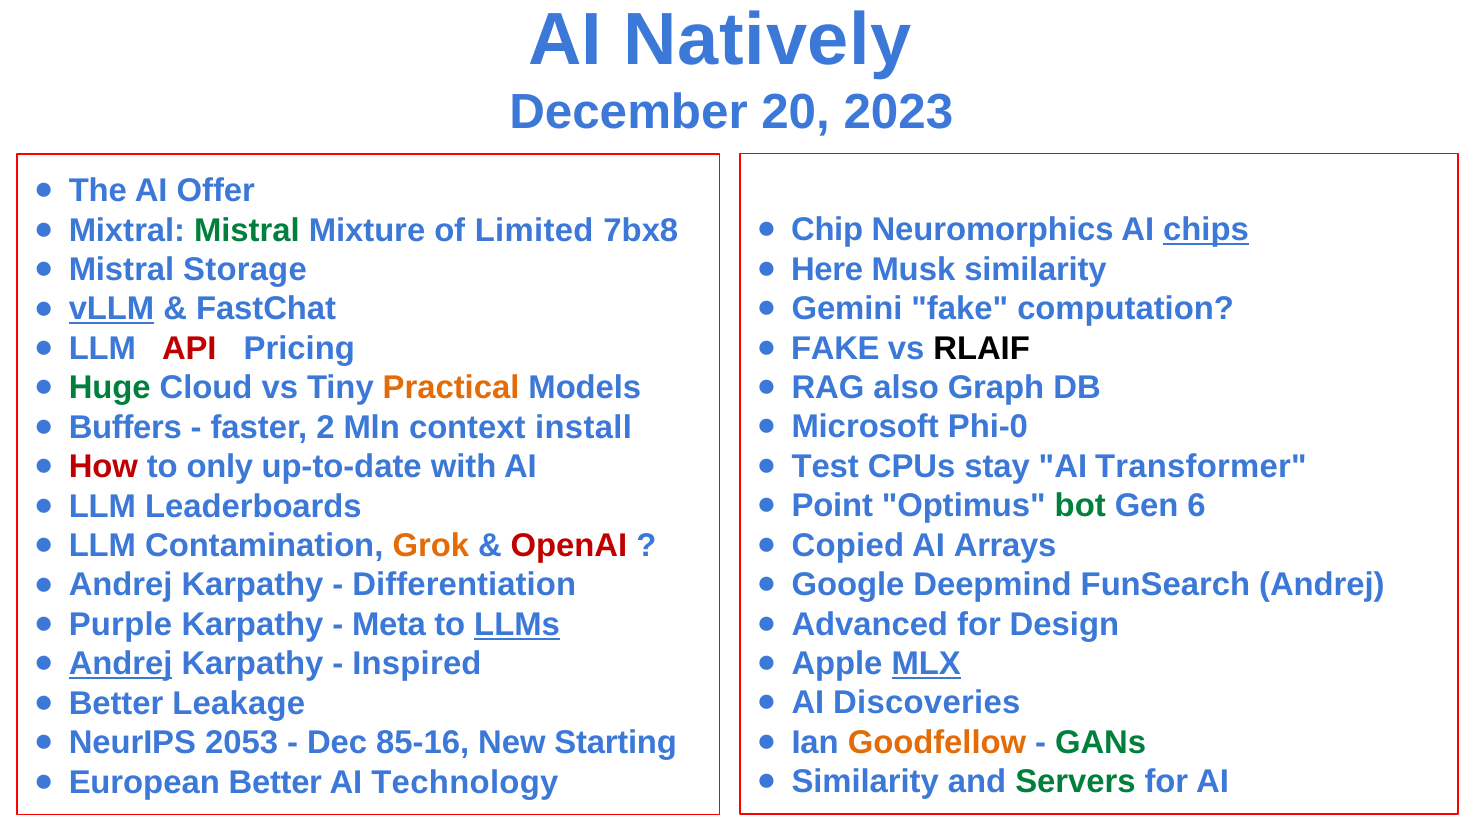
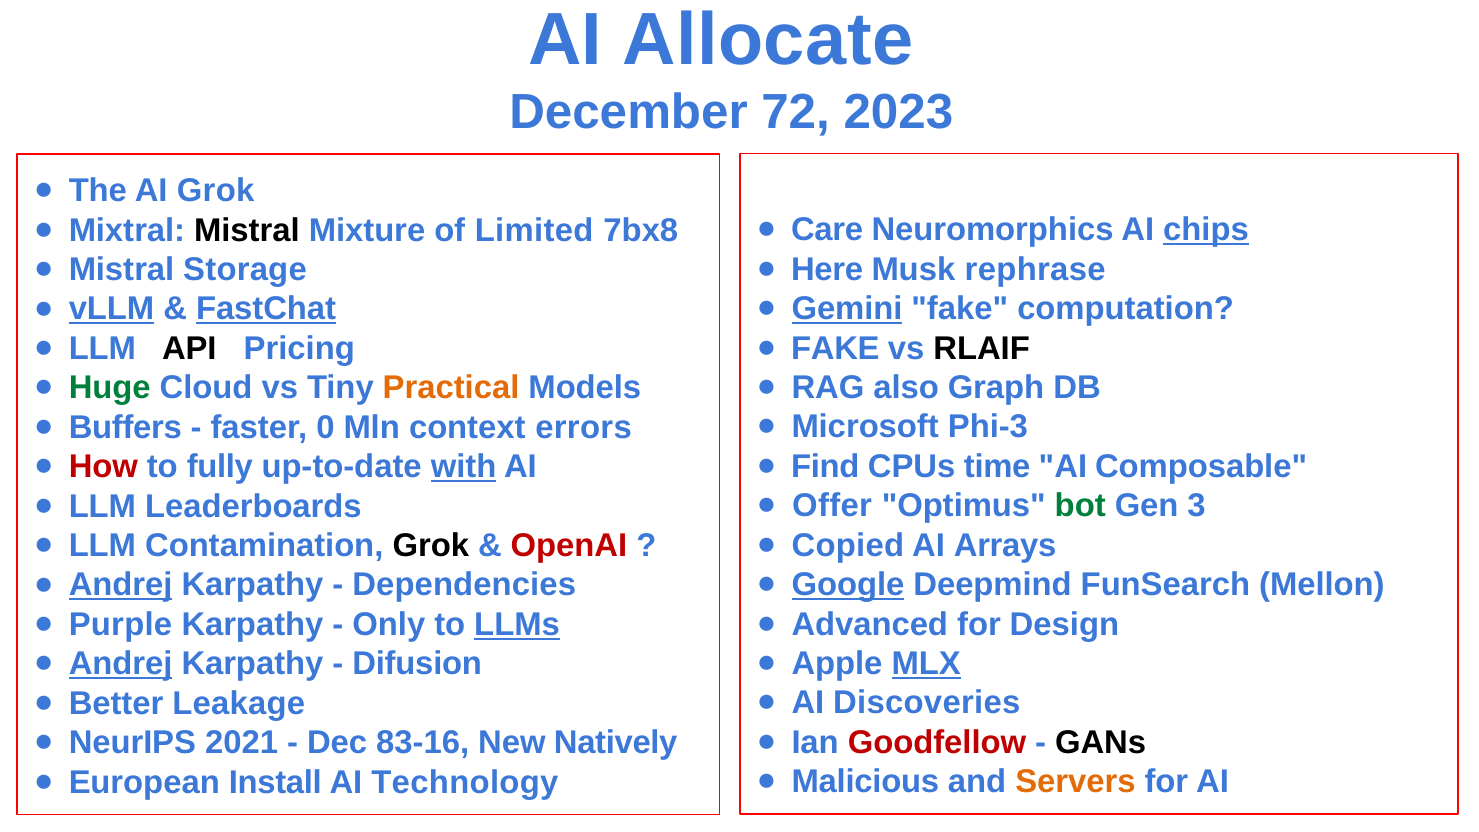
Natively: Natively -> Allocate
20: 20 -> 72
AI Offer: Offer -> Grok
Chip: Chip -> Care
Mistral at (247, 230) colour: green -> black
Musk similarity: similarity -> rephrase
Gemini underline: none -> present
FastChat underline: none -> present
API colour: red -> black
Phi-0: Phi-0 -> Phi-3
2: 2 -> 0
install: install -> errors
Test: Test -> Find
stay: stay -> time
Transformer: Transformer -> Composable
only: only -> fully
with underline: none -> present
Point: Point -> Offer
6: 6 -> 3
Grok at (431, 546) colour: orange -> black
Google underline: none -> present
FunSearch Andrej: Andrej -> Mellon
Andrej at (121, 585) underline: none -> present
Differentiation: Differentiation -> Dependencies
Meta: Meta -> Only
Inspired: Inspired -> Difusion
Goodfellow colour: orange -> red
GANs colour: green -> black
2053: 2053 -> 2021
85-16: 85-16 -> 83-16
Starting: Starting -> Natively
Similarity at (865, 782): Similarity -> Malicious
Servers colour: green -> orange
European Better: Better -> Install
